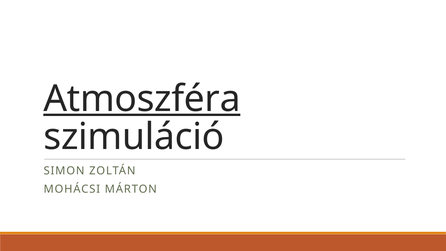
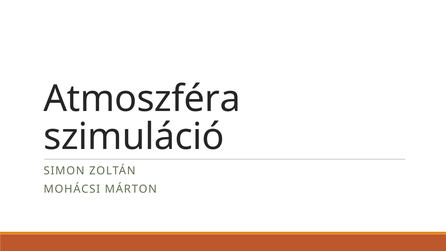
Atmoszféra underline: present -> none
